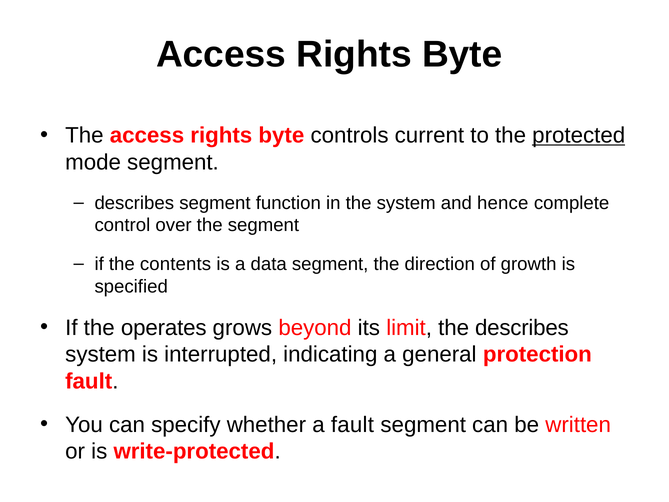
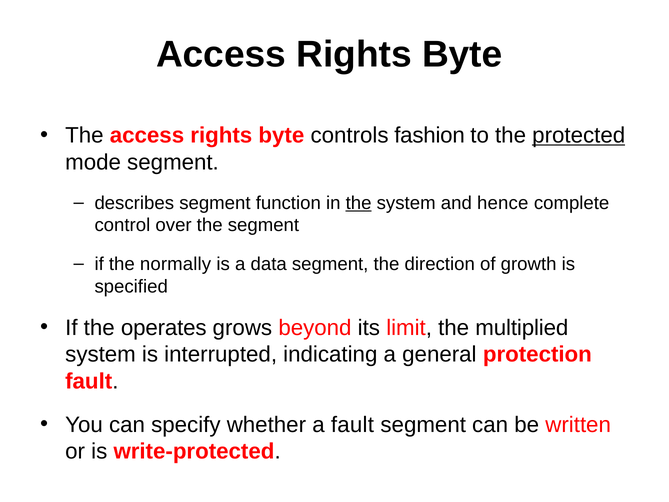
current: current -> fashion
the at (359, 203) underline: none -> present
contents: contents -> normally
the describes: describes -> multiplied
